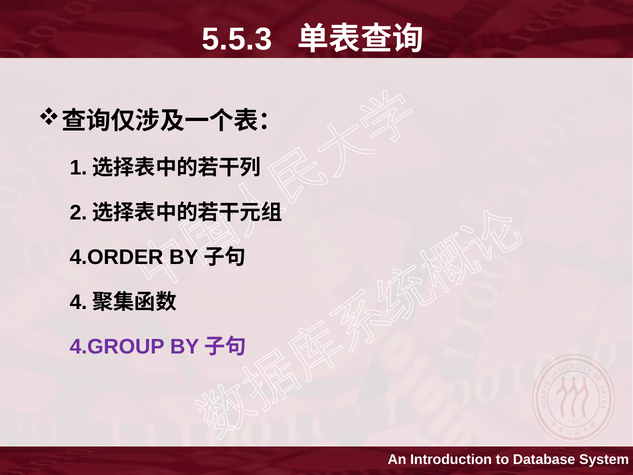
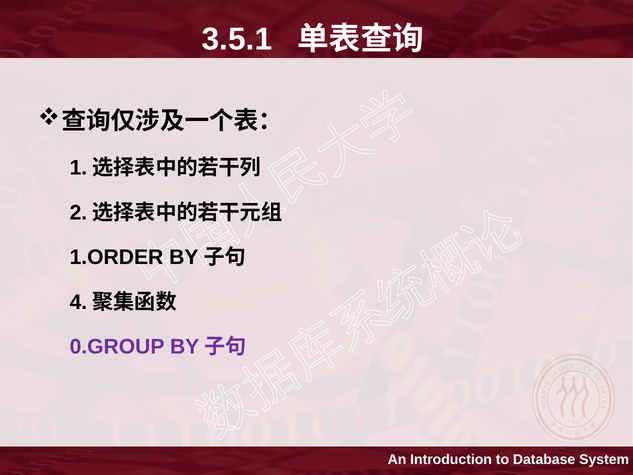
5.5.3: 5.5.3 -> 3.5.1
4.ORDER: 4.ORDER -> 1.ORDER
4.GROUP: 4.GROUP -> 0.GROUP
